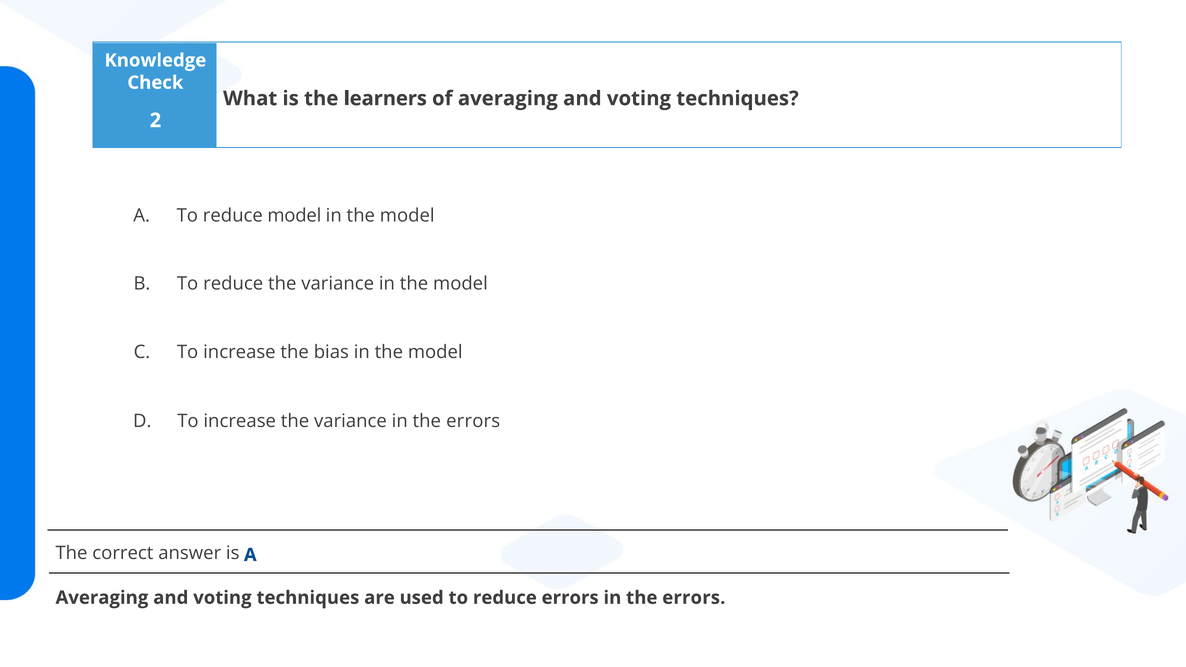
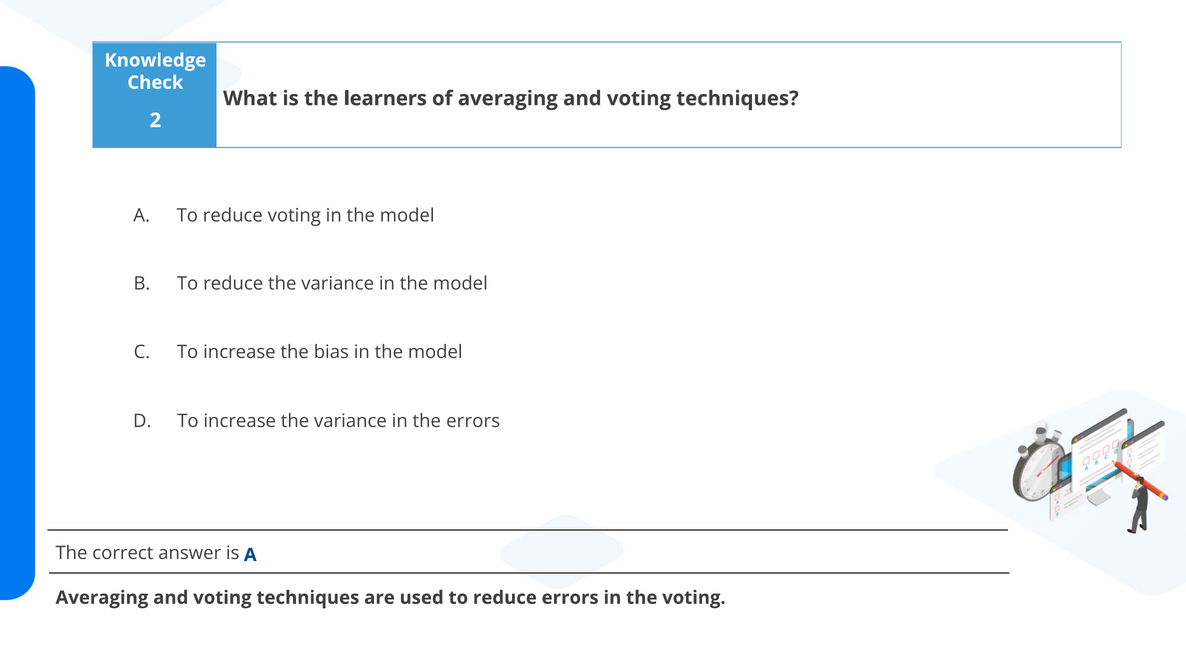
reduce model: model -> voting
errors in the errors: errors -> voting
